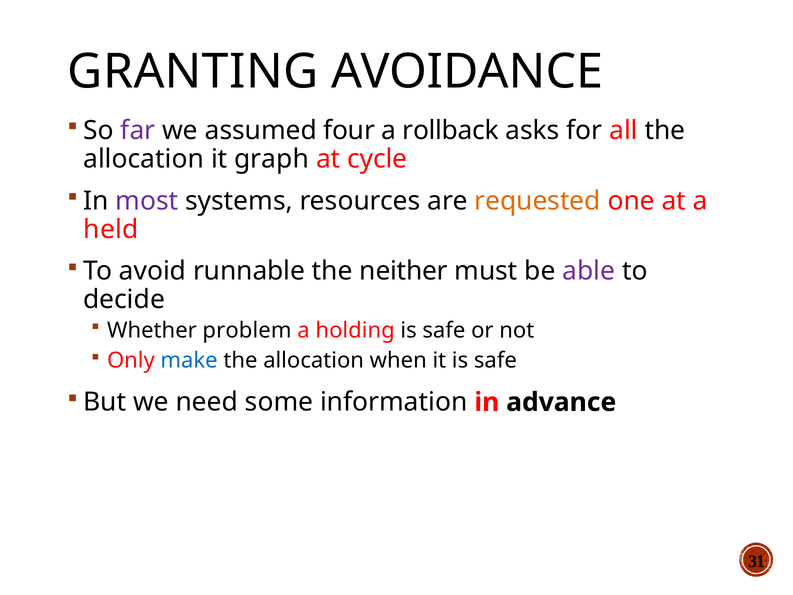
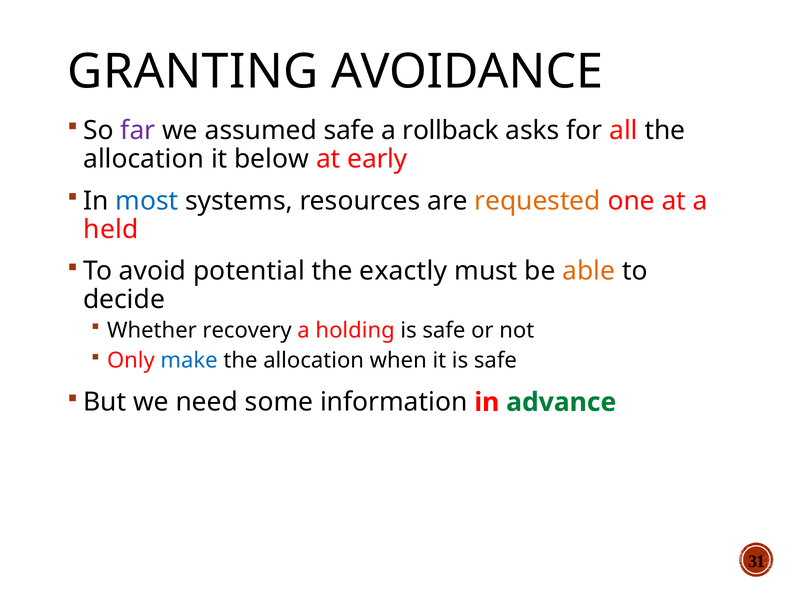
assumed four: four -> safe
graph: graph -> below
cycle: cycle -> early
most colour: purple -> blue
runnable: runnable -> potential
neither: neither -> exactly
able colour: purple -> orange
problem: problem -> recovery
advance colour: black -> green
